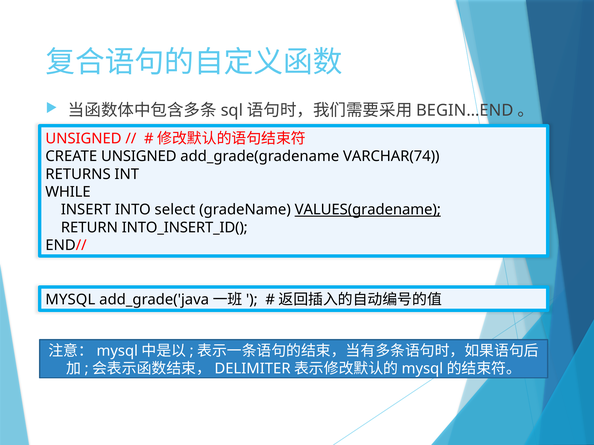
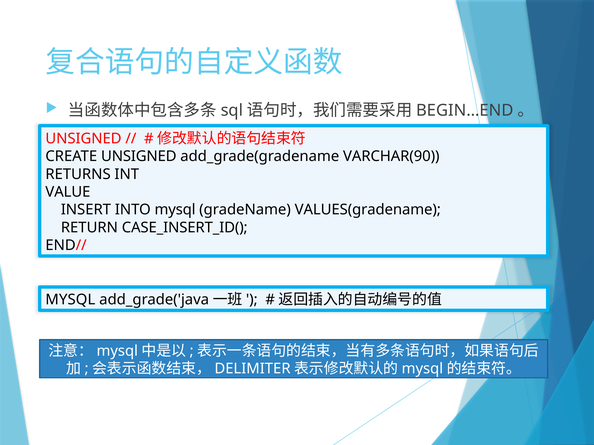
VARCHAR(74: VARCHAR(74 -> VARCHAR(90
WHILE: WHILE -> VALUE
INTO select: select -> mysql
VALUES(gradename underline: present -> none
INTO_INSERT_ID(: INTO_INSERT_ID( -> CASE_INSERT_ID(
